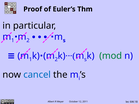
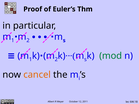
cancel colour: blue -> orange
